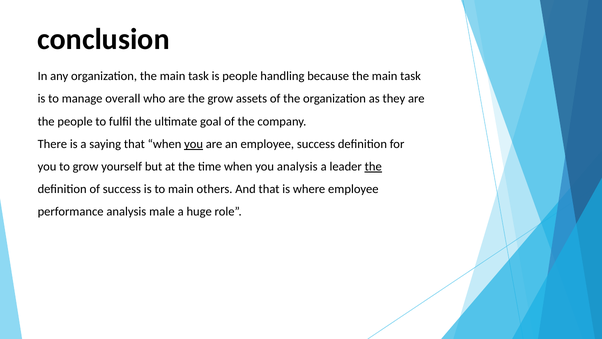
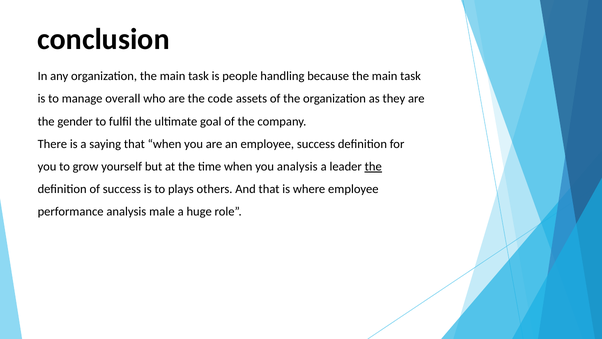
the grow: grow -> code
the people: people -> gender
you at (194, 144) underline: present -> none
to main: main -> plays
